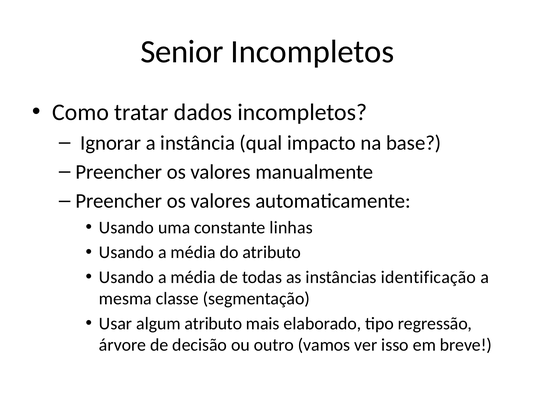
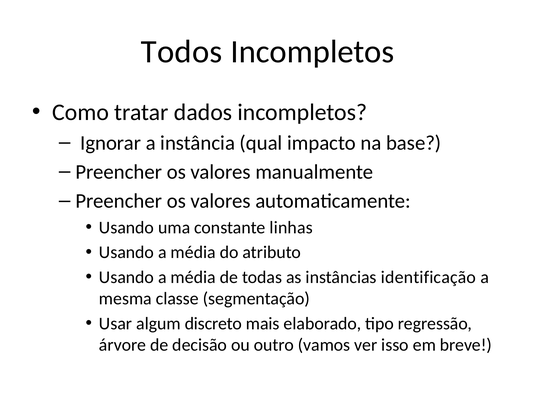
Senior: Senior -> Todos
algum atributo: atributo -> discreto
